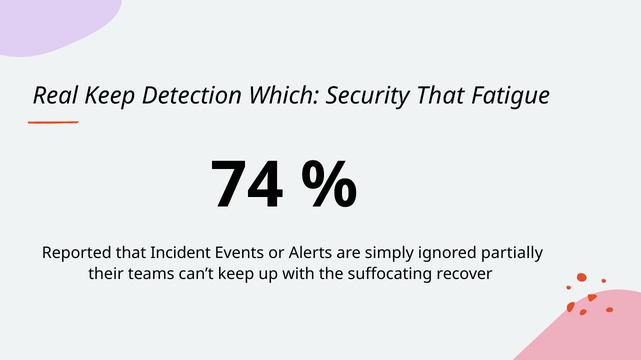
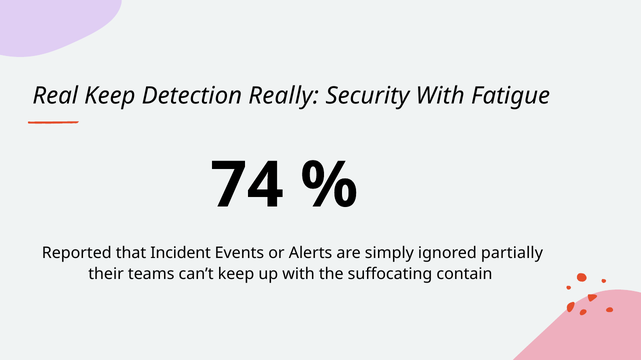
Which: Which -> Really
Security That: That -> With
recover: recover -> contain
